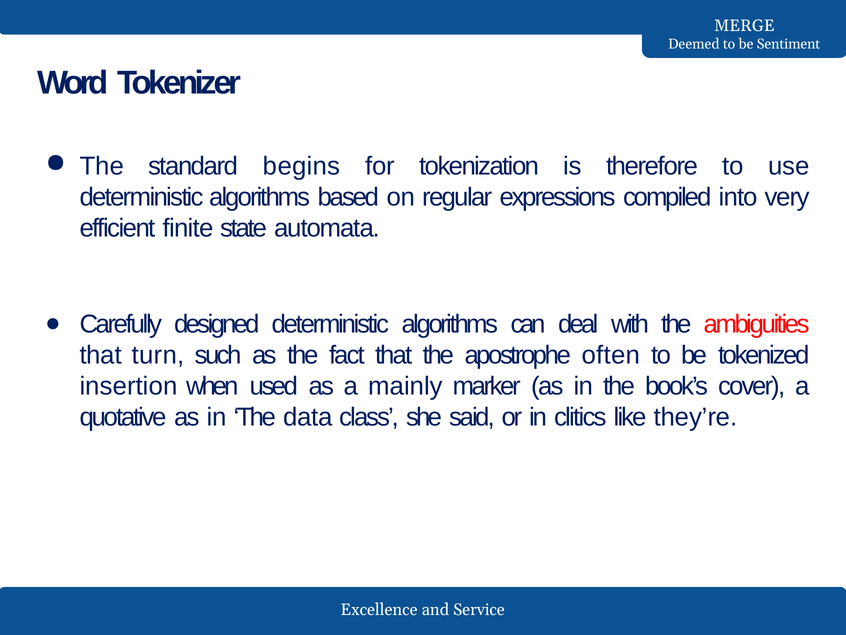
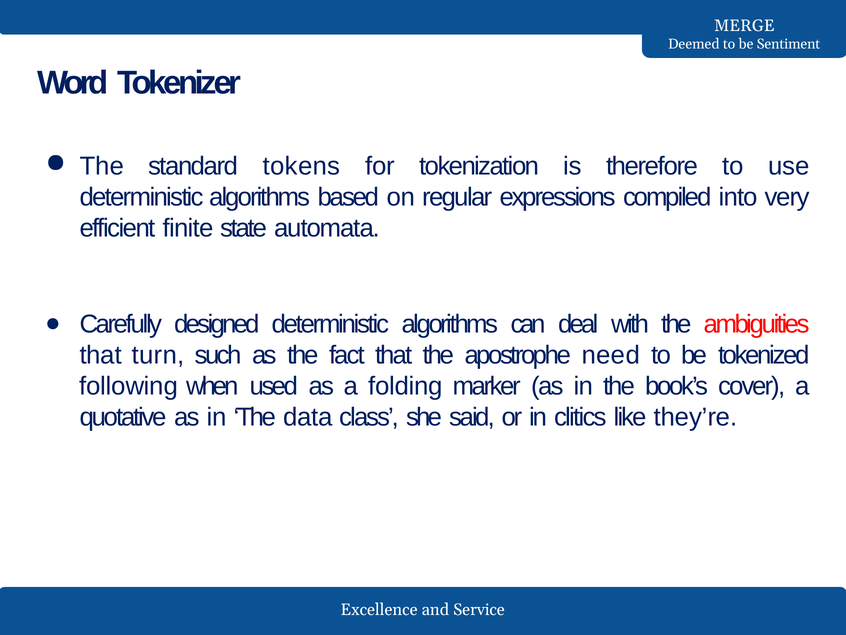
begins: begins -> tokens
often: often -> need
insertion: insertion -> following
mainly: mainly -> folding
